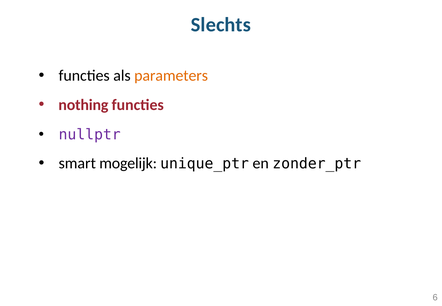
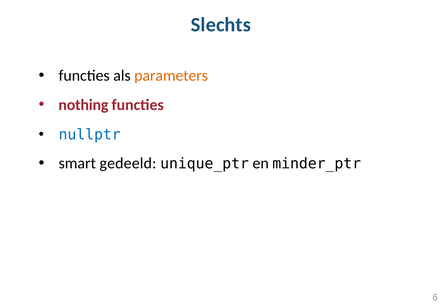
nullptr colour: purple -> blue
mogelijk: mogelijk -> gedeeld
zonder_ptr: zonder_ptr -> minder_ptr
